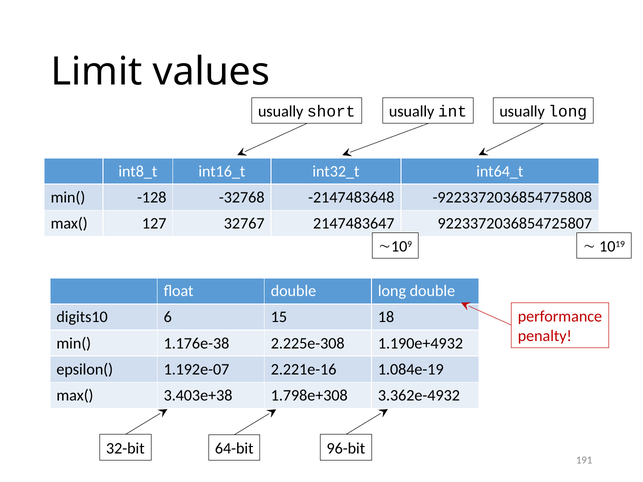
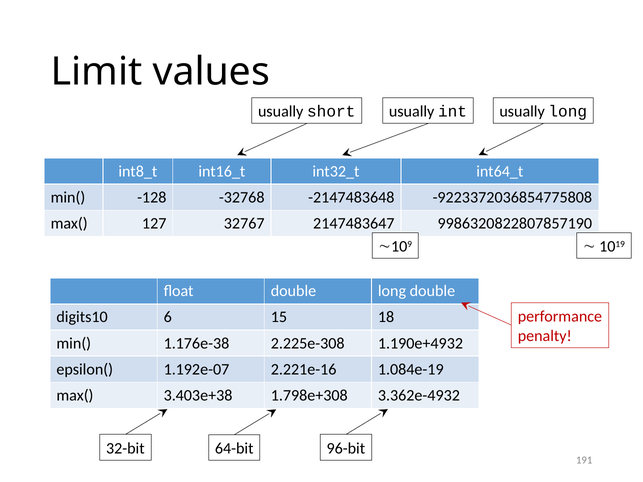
9223372036854725807: 9223372036854725807 -> 9986320822807857190
